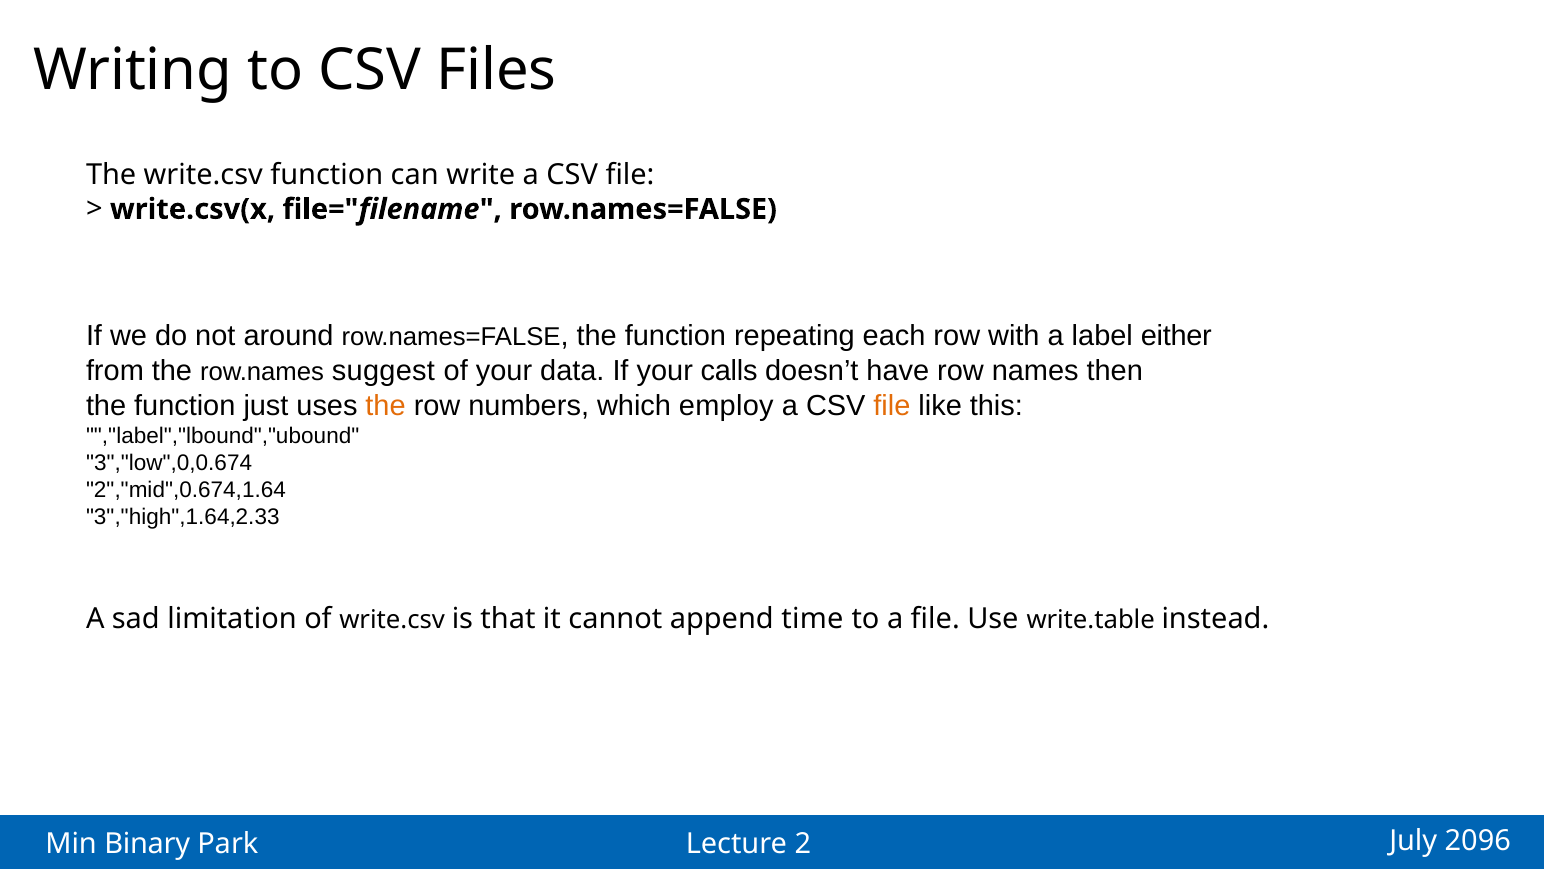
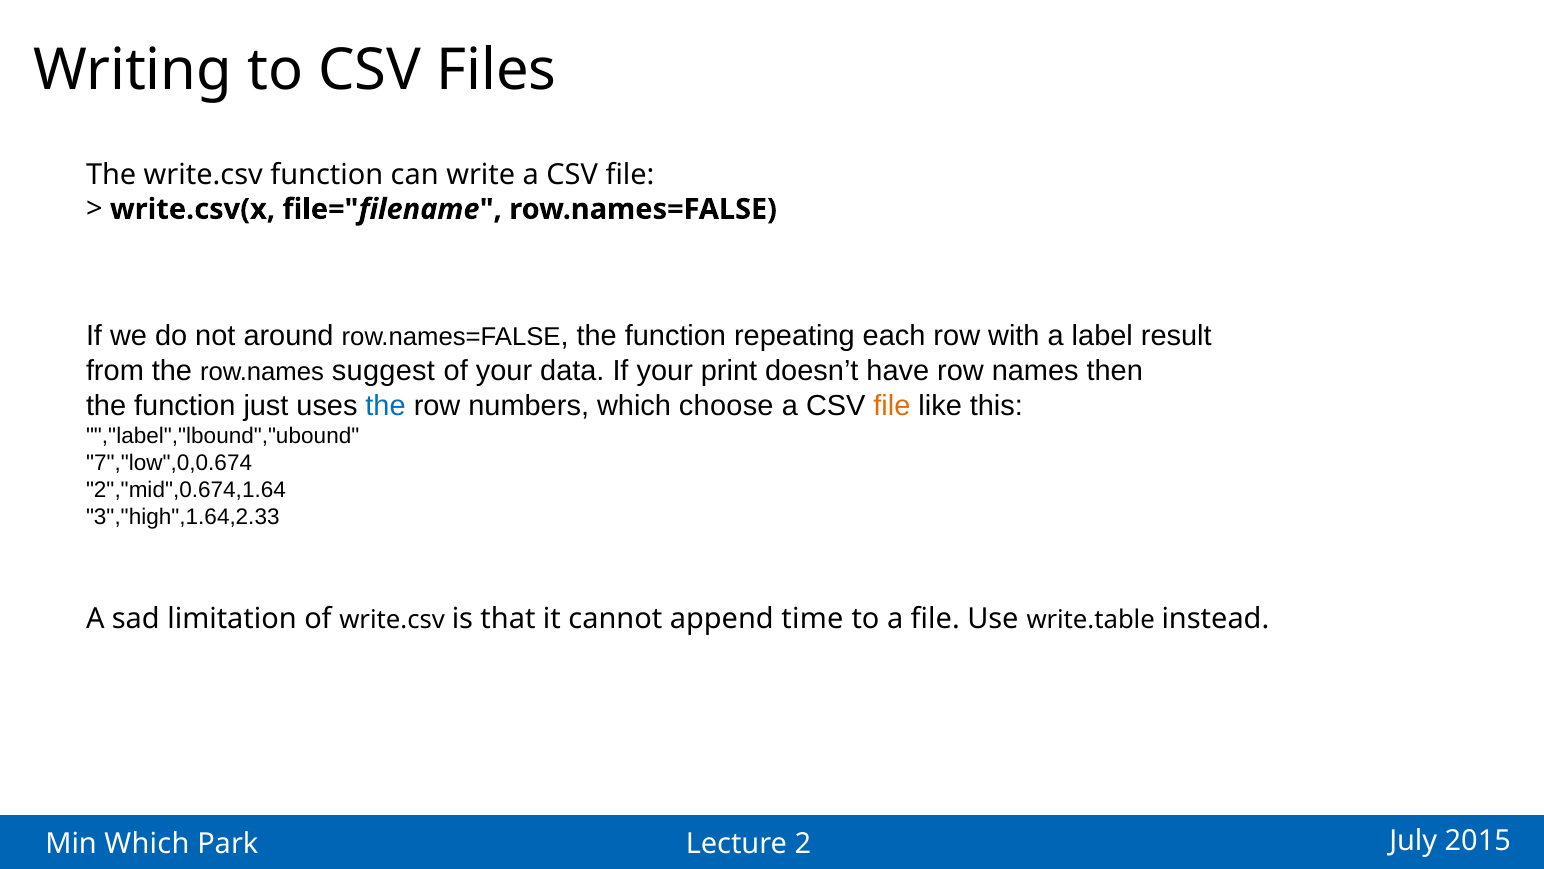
either: either -> result
calls: calls -> print
the at (386, 405) colour: orange -> blue
employ: employ -> choose
3","low",0,0.674: 3","low",0,0.674 -> 7","low",0,0.674
Min Binary: Binary -> Which
2096: 2096 -> 2015
